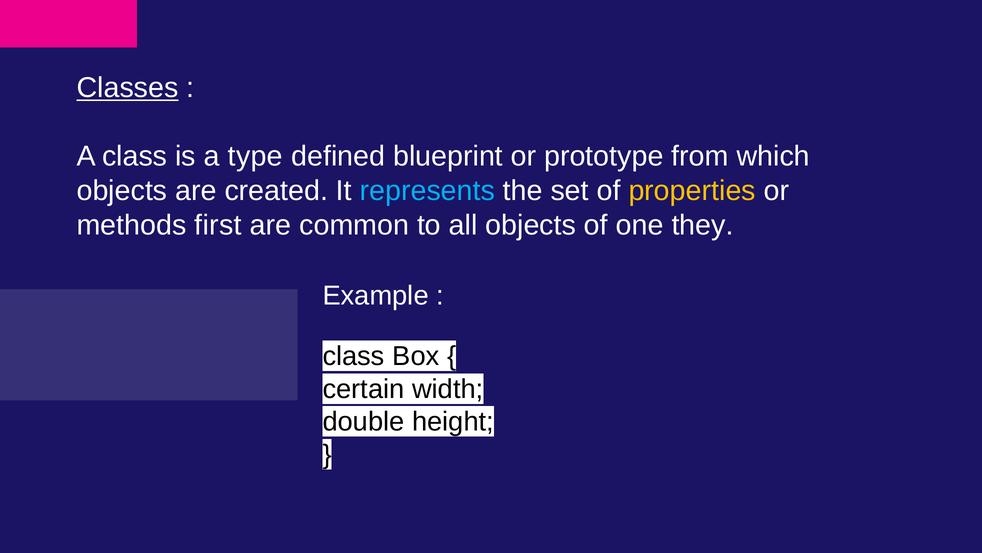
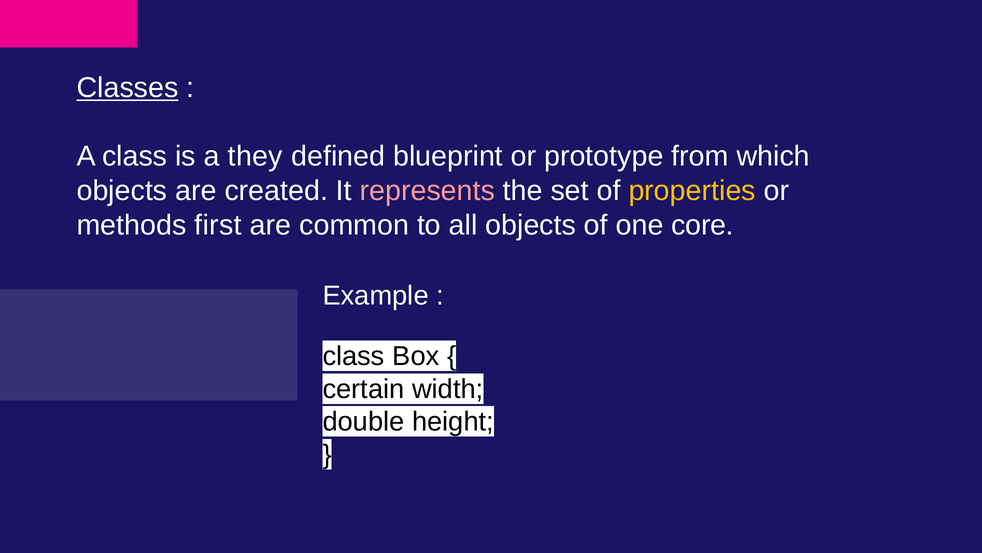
type: type -> they
represents colour: light blue -> pink
they: they -> core
